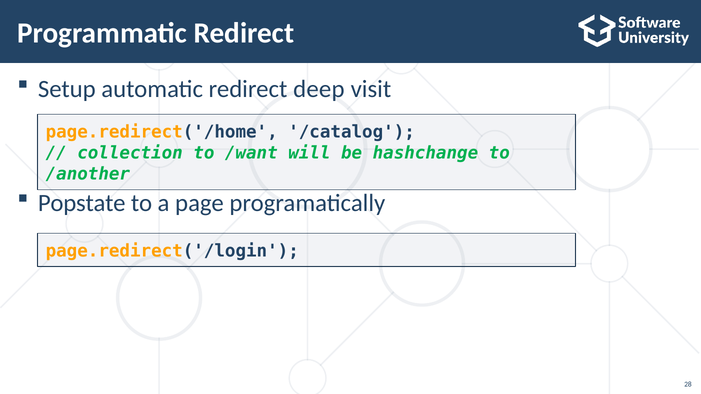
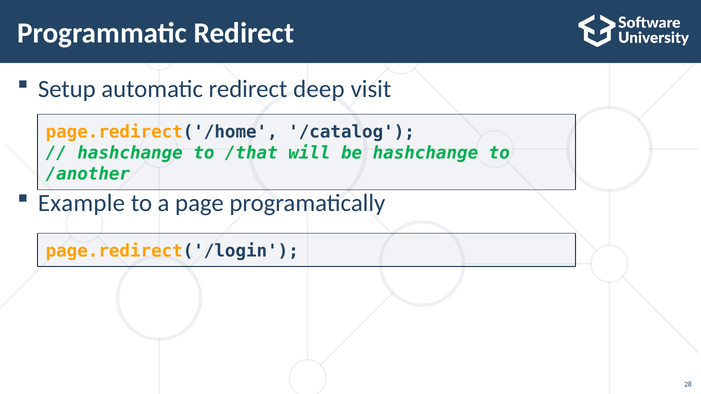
collection at (130, 153): collection -> hashchange
/want: /want -> /that
Popstate: Popstate -> Example
